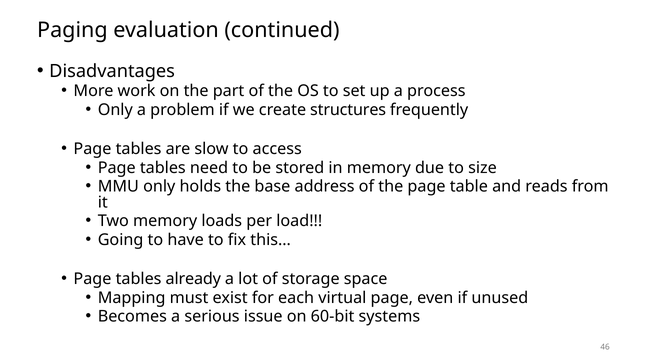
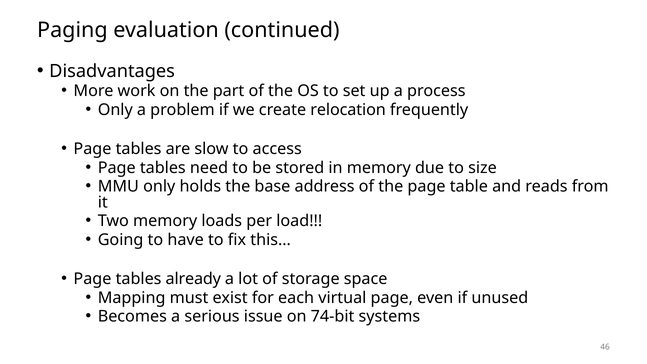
structures: structures -> relocation
60-bit: 60-bit -> 74-bit
